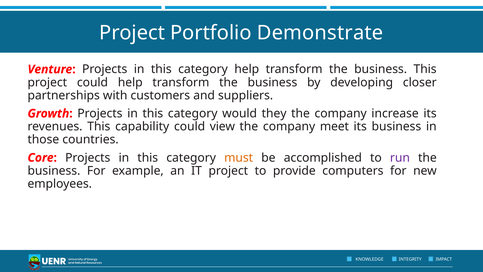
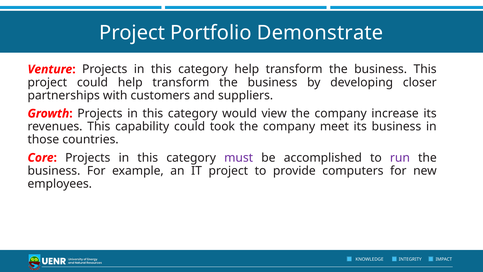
they: they -> view
view: view -> took
must colour: orange -> purple
